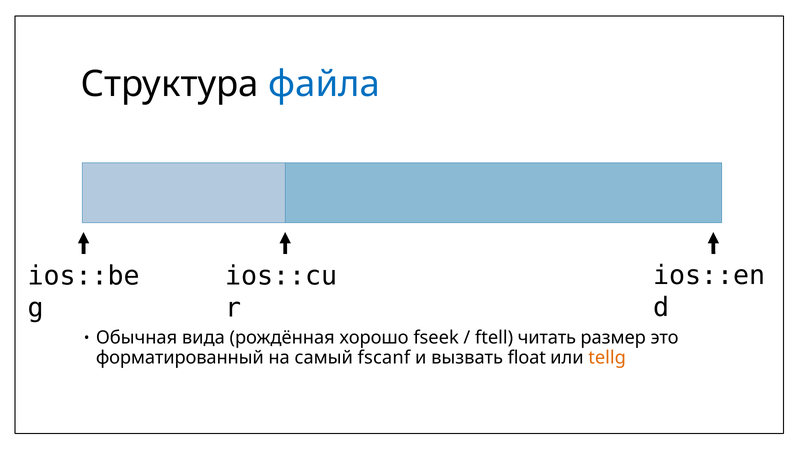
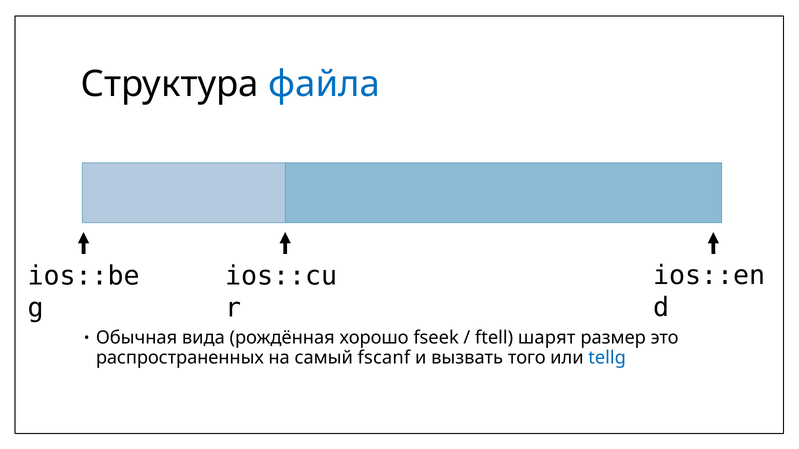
читать: читать -> шарят
форматированный: форматированный -> распространенных
float: float -> того
tellg colour: orange -> blue
